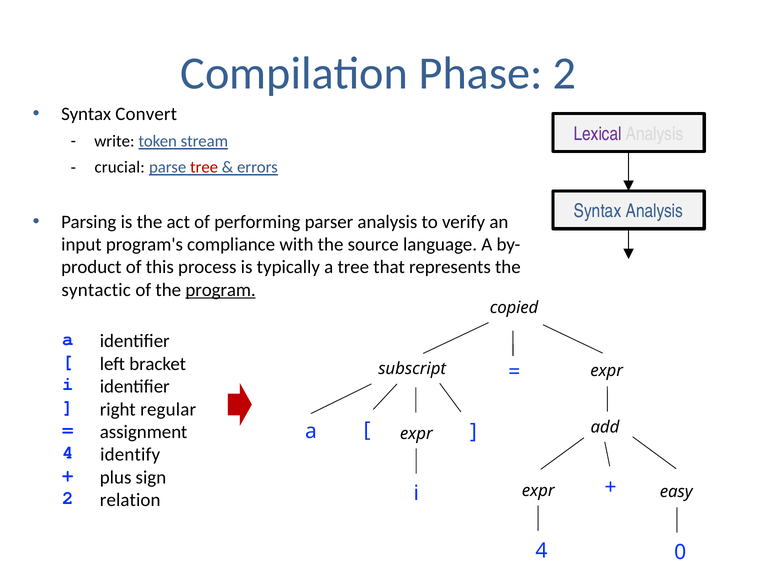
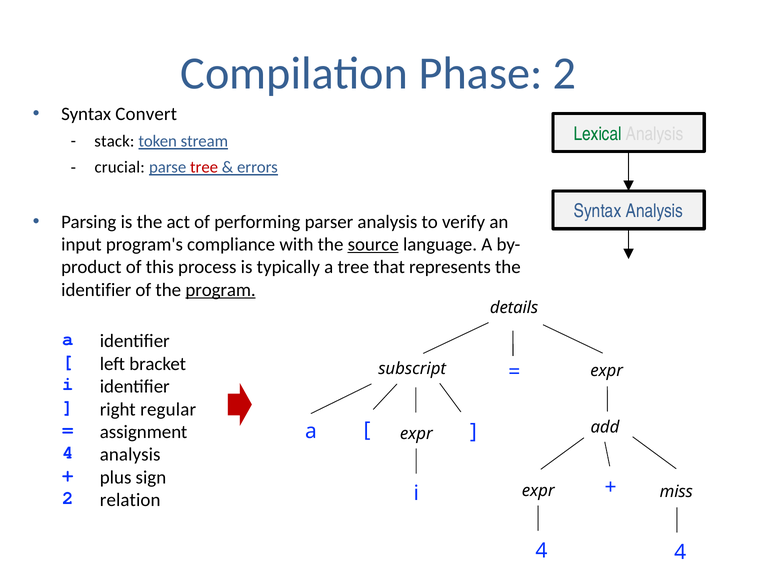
Lexical colour: purple -> green
write: write -> stack
source underline: none -> present
syntactic at (96, 290): syntactic -> identifier
copied: copied -> details
identify at (130, 455): identify -> analysis
easy: easy -> miss
4 0: 0 -> 4
